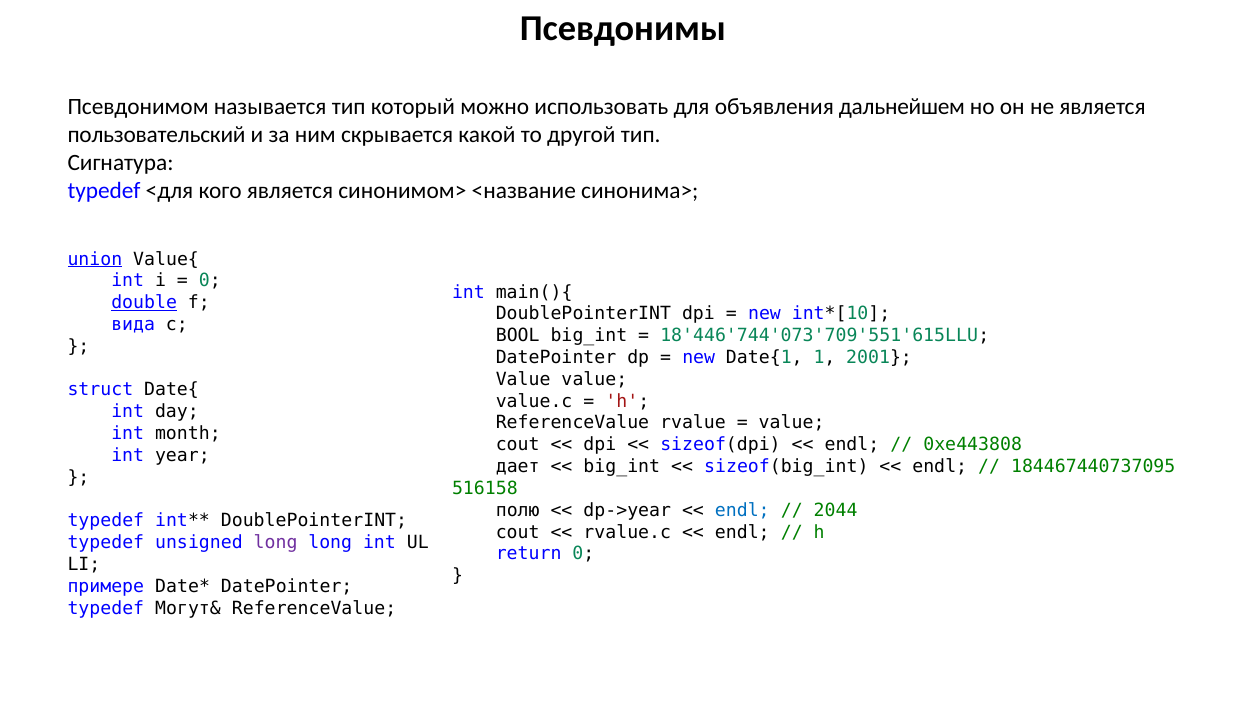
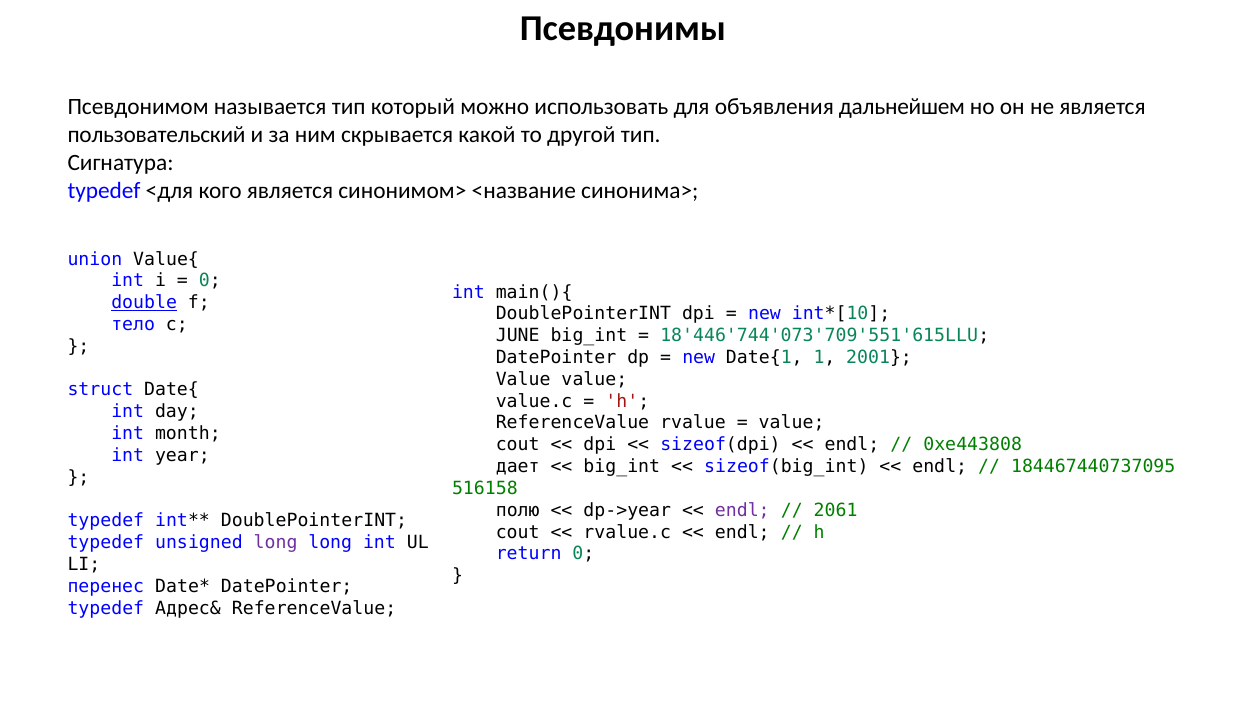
union underline: present -> none
вида: вида -> тело
BOOL: BOOL -> JUNE
endl at (742, 510) colour: blue -> purple
2044: 2044 -> 2061
примере: примере -> перенес
Могут&: Могут& -> Адрес&
